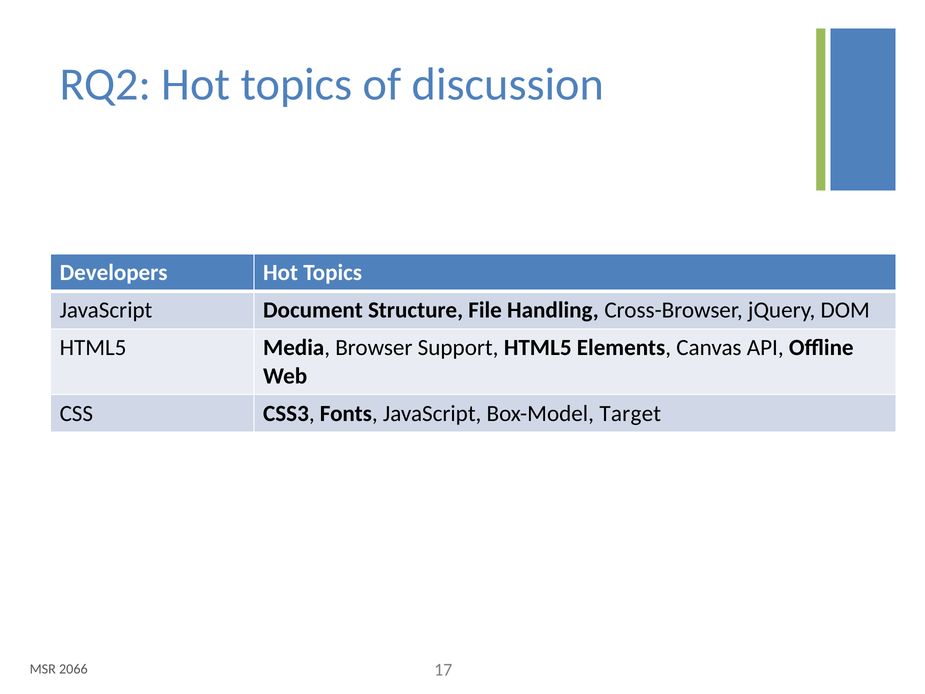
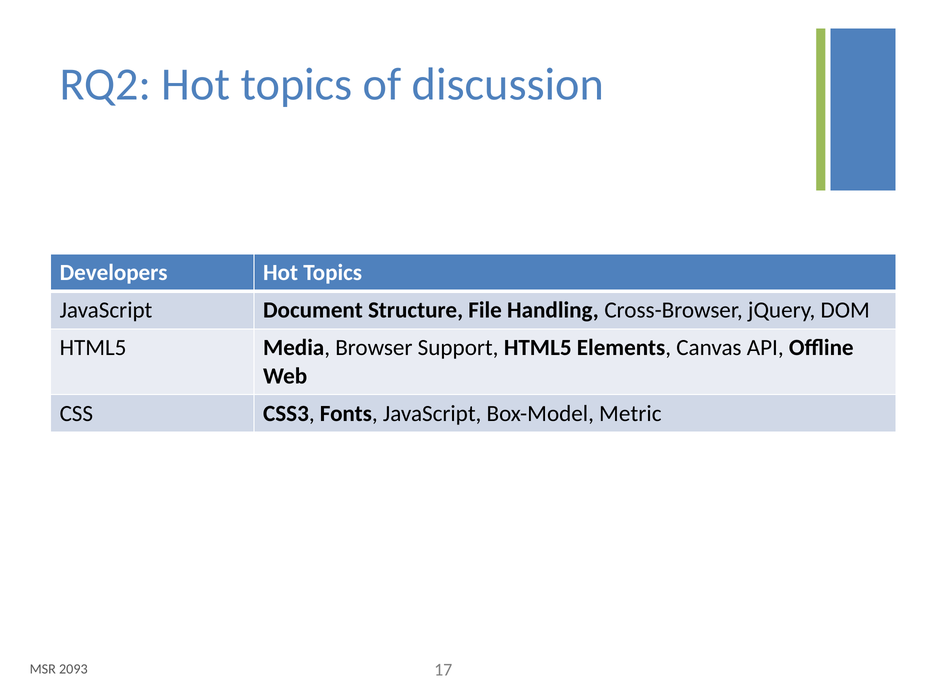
Target: Target -> Metric
2066: 2066 -> 2093
